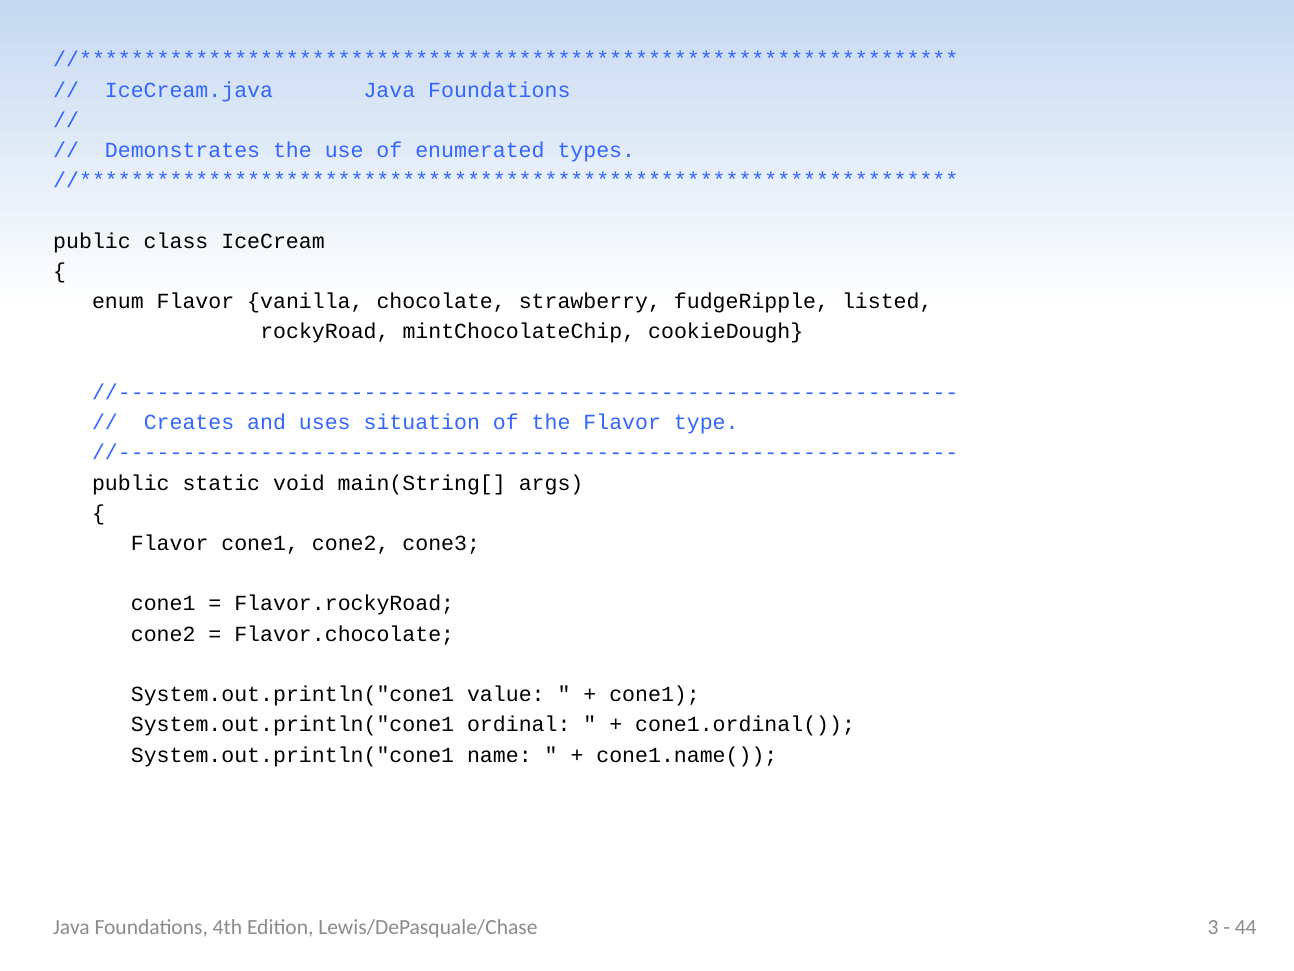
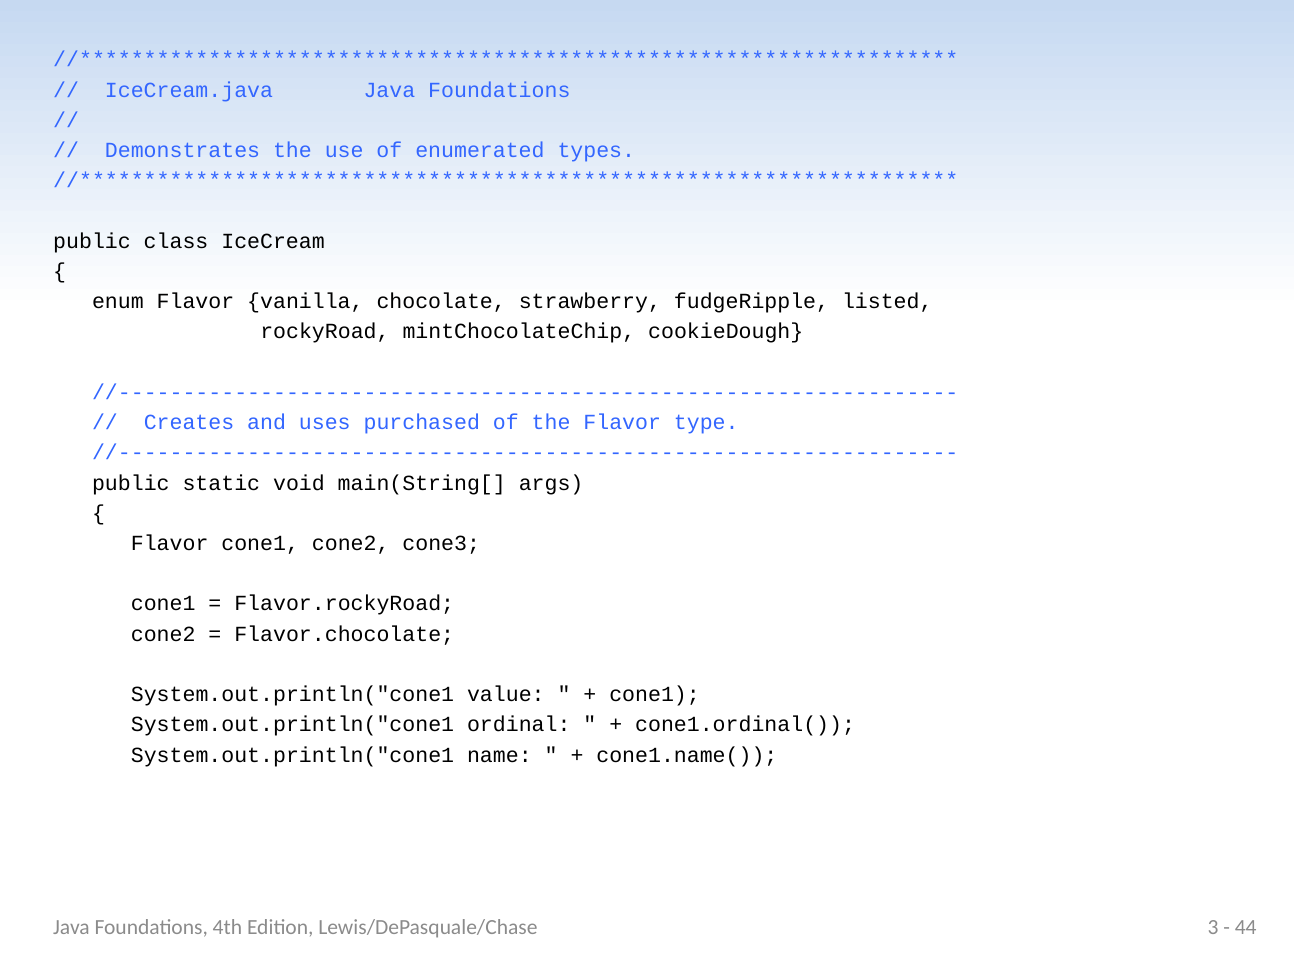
situation: situation -> purchased
